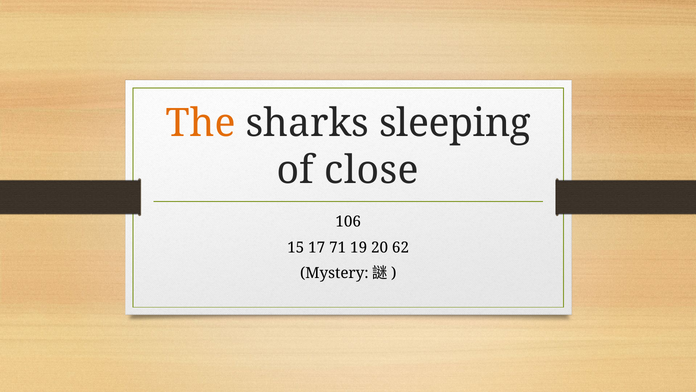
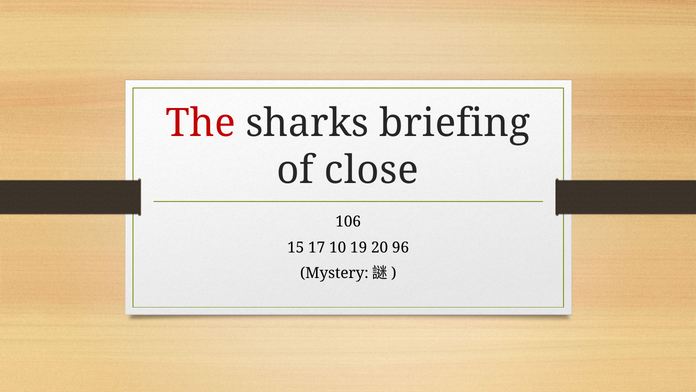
The colour: orange -> red
sleeping: sleeping -> briefing
71: 71 -> 10
62: 62 -> 96
